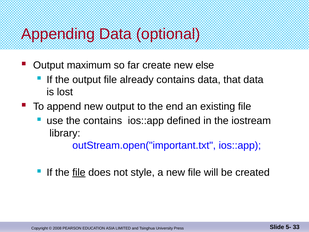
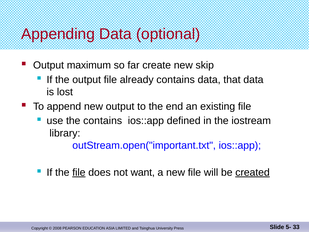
else: else -> skip
style: style -> want
created underline: none -> present
